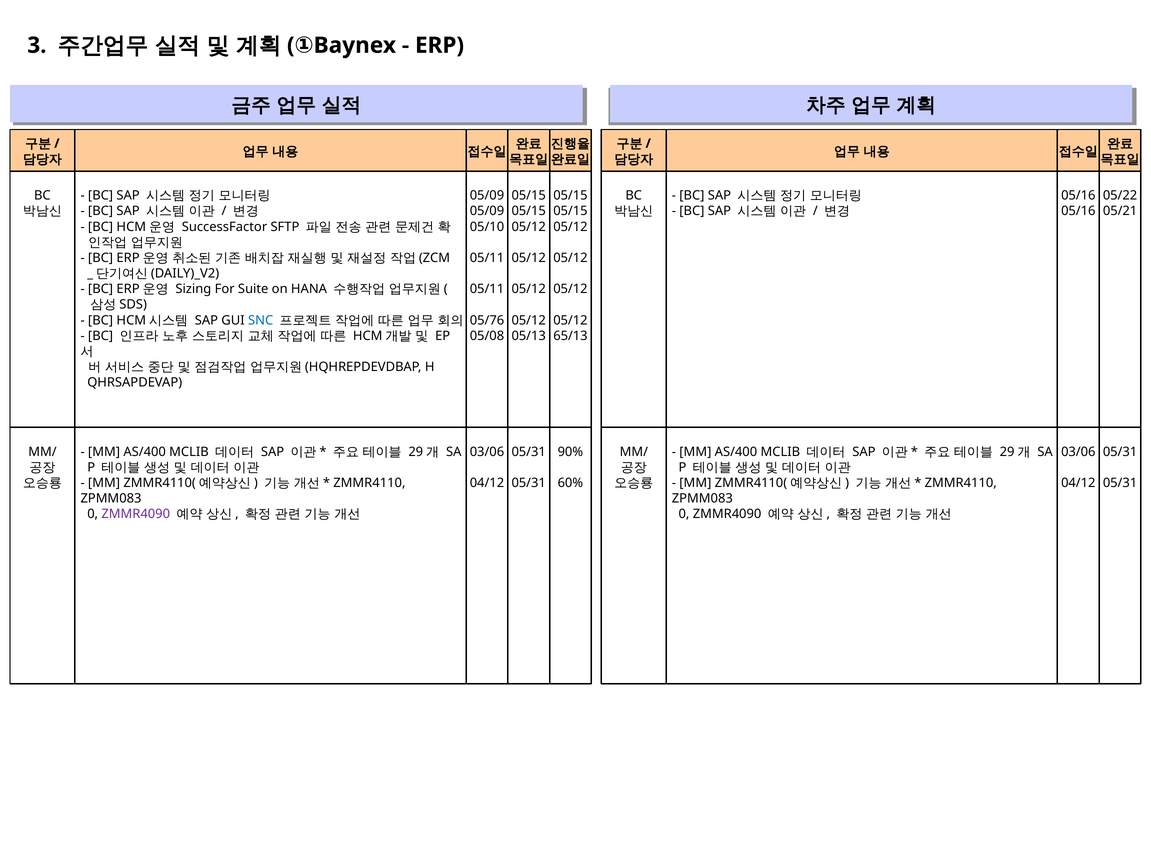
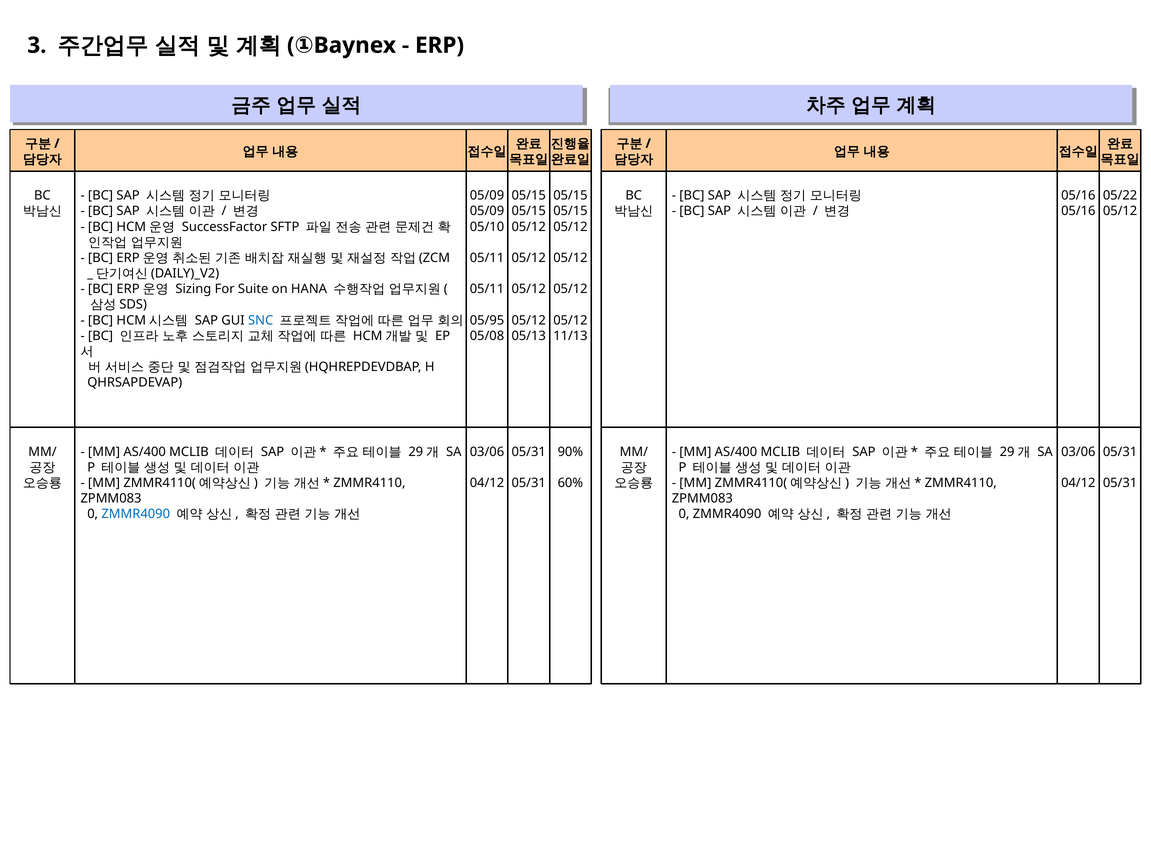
05/21 at (1120, 211): 05/21 -> 05/12
05/76: 05/76 -> 05/95
65/13: 65/13 -> 11/13
ZMMR4090 at (136, 514) colour: purple -> blue
